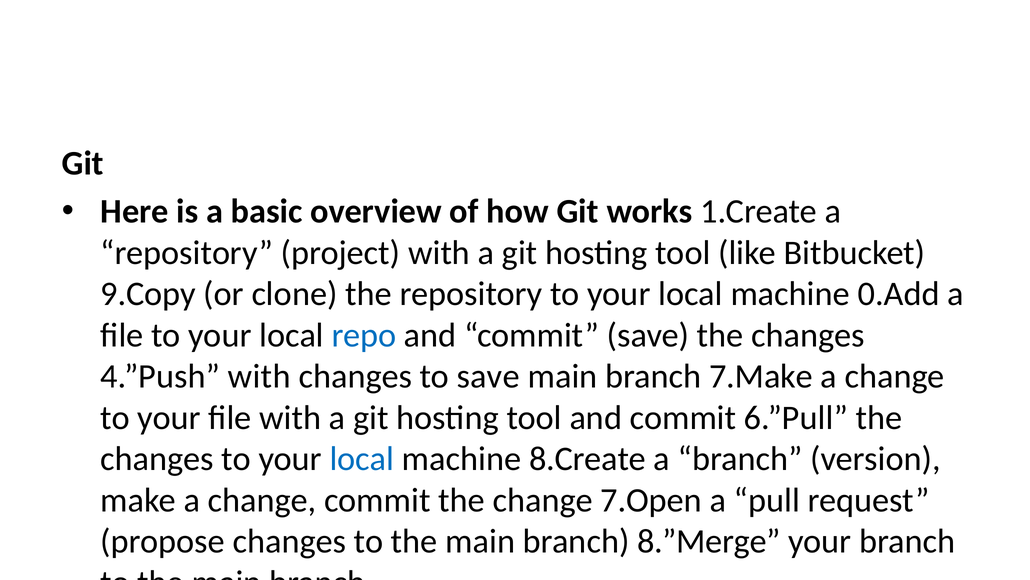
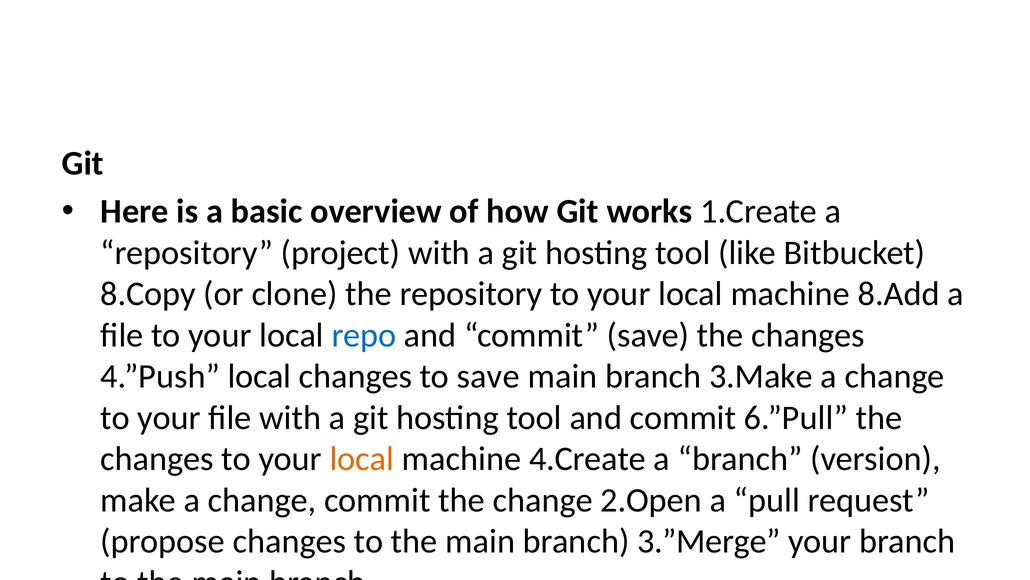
9.Copy: 9.Copy -> 8.Copy
0.Add: 0.Add -> 8.Add
4.”Push with: with -> local
7.Make: 7.Make -> 3.Make
local at (362, 459) colour: blue -> orange
8.Create: 8.Create -> 4.Create
7.Open: 7.Open -> 2.Open
8.”Merge: 8.”Merge -> 3.”Merge
